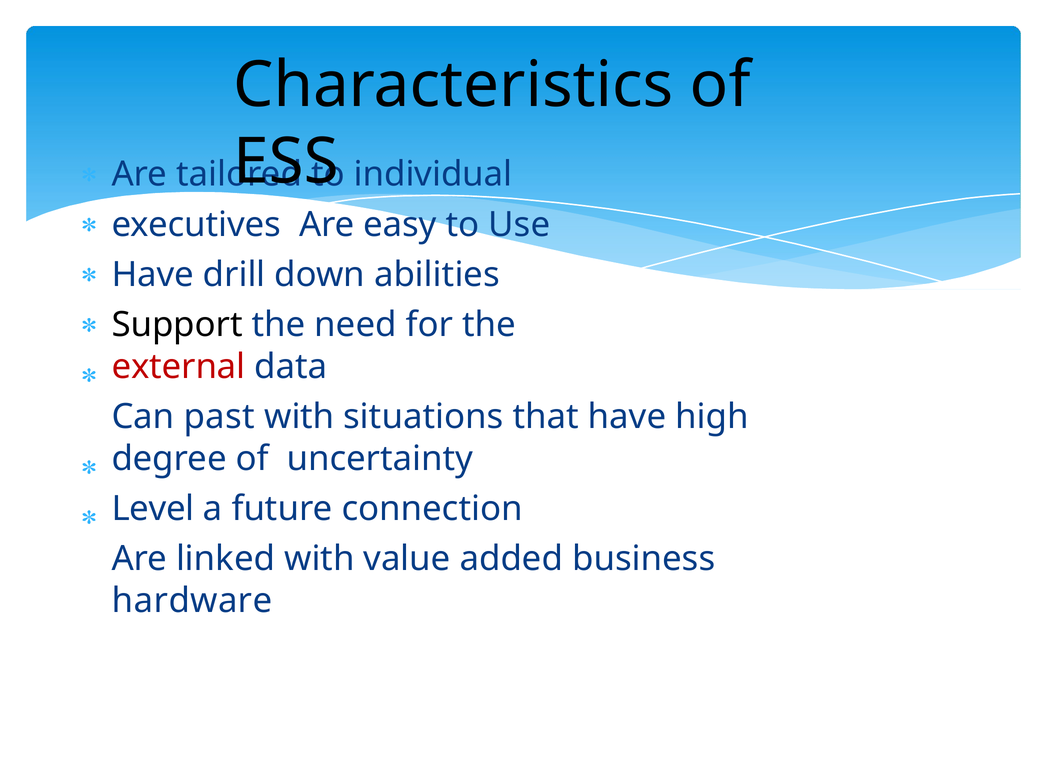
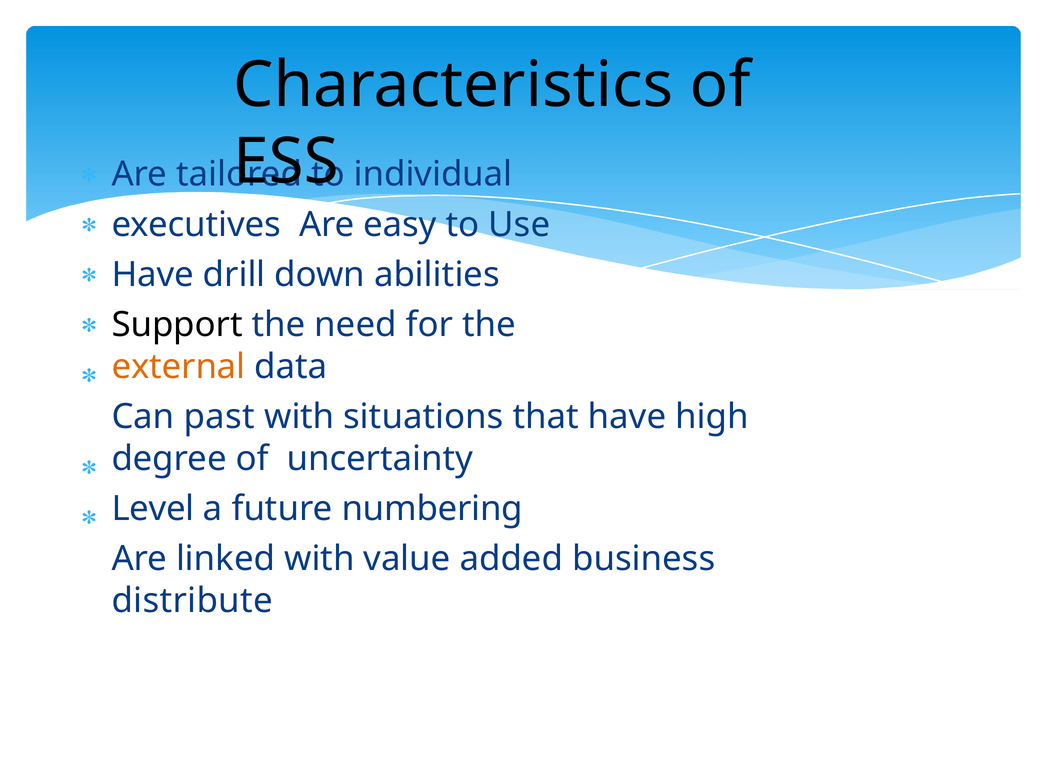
external colour: red -> orange
connection: connection -> numbering
hardware: hardware -> distribute
